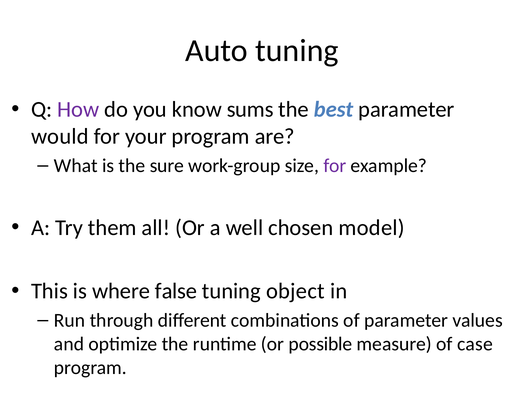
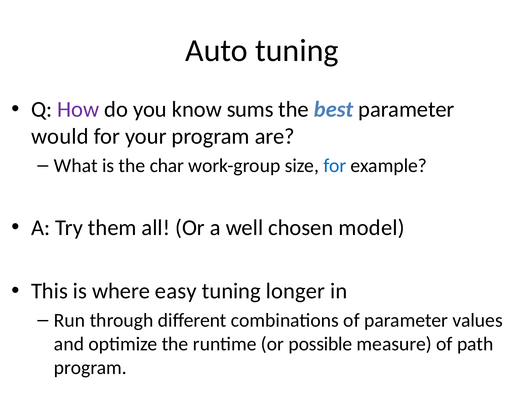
sure: sure -> char
for at (335, 166) colour: purple -> blue
false: false -> easy
object: object -> longer
case: case -> path
